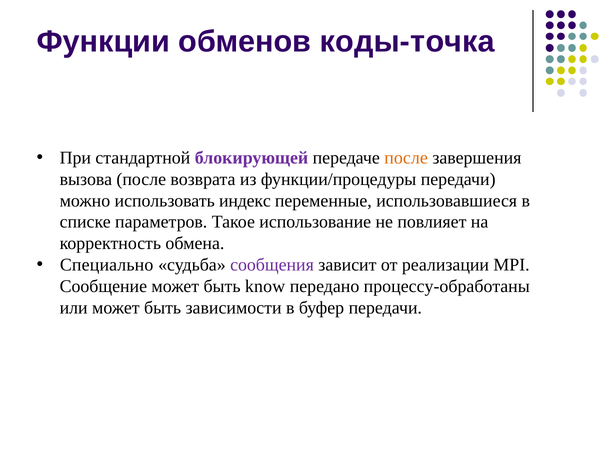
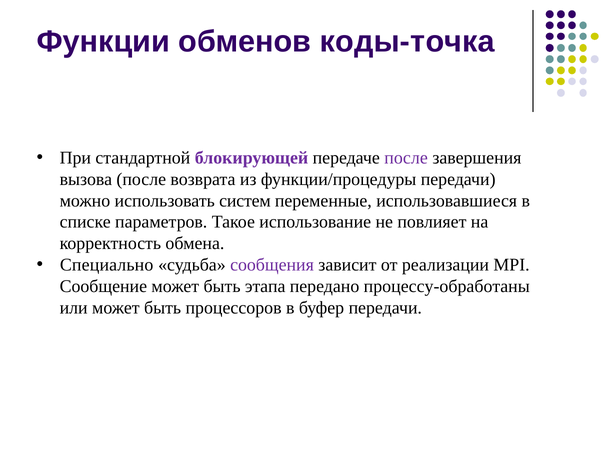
после at (406, 158) colour: orange -> purple
индекс: индекс -> систем
know: know -> этапа
зависимости: зависимости -> процессоров
